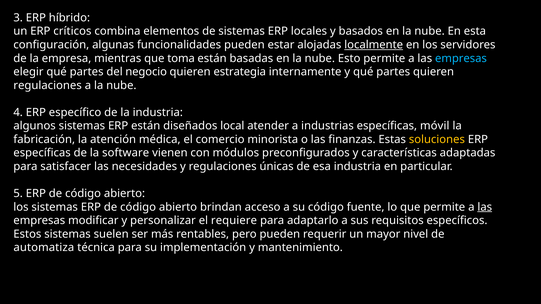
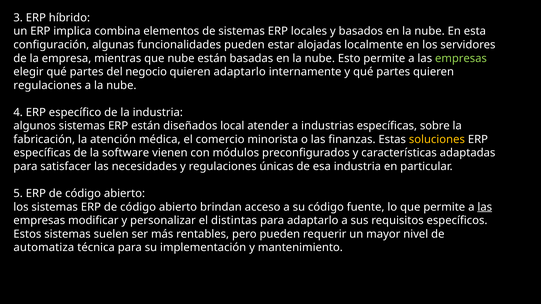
críticos: críticos -> implica
localmente underline: present -> none
que toma: toma -> nube
empresas at (461, 58) colour: light blue -> light green
quieren estrategia: estrategia -> adaptarlo
móvil: móvil -> sobre
requiere: requiere -> distintas
